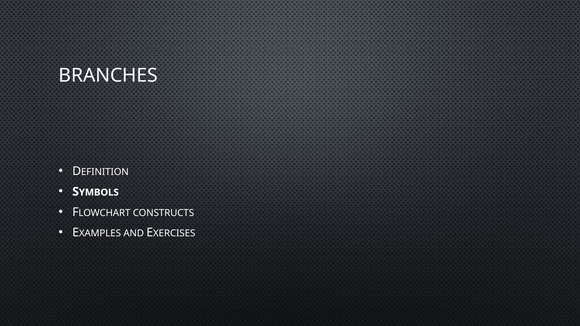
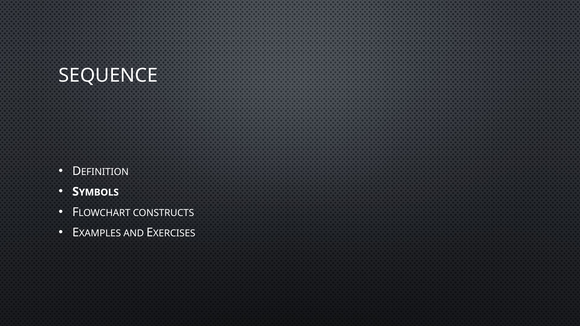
BRANCHES: BRANCHES -> SEQUENCE
